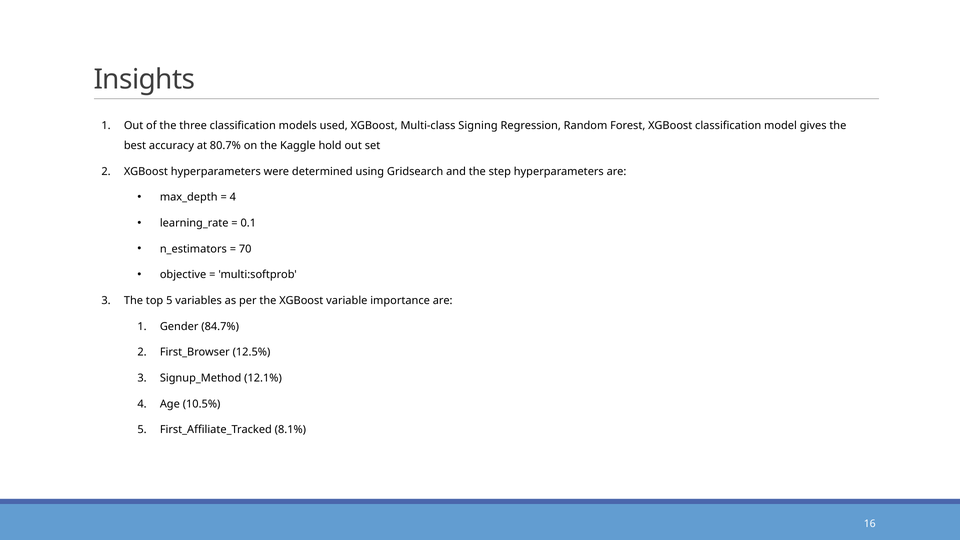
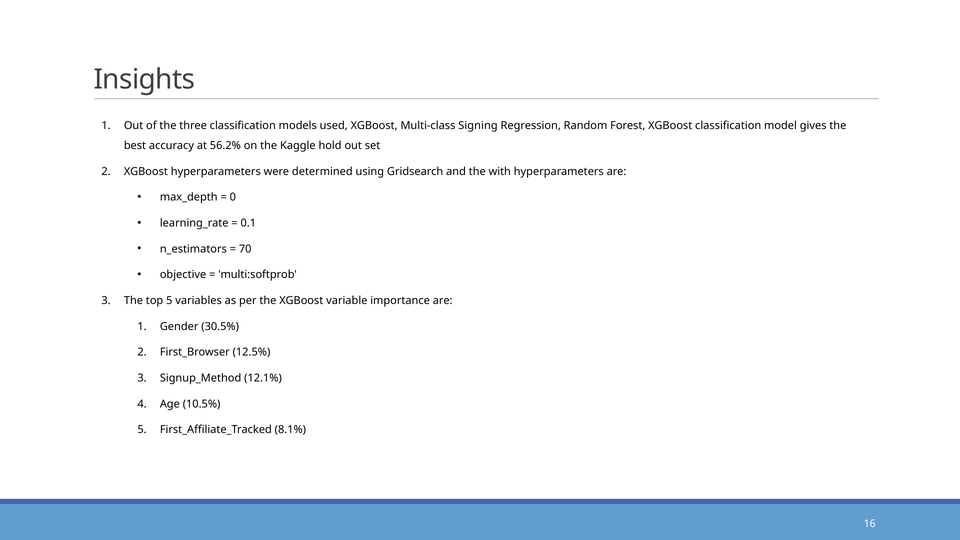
80.7%: 80.7% -> 56.2%
step: step -> with
4 at (233, 197): 4 -> 0
84.7%: 84.7% -> 30.5%
